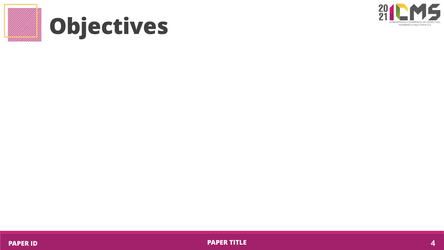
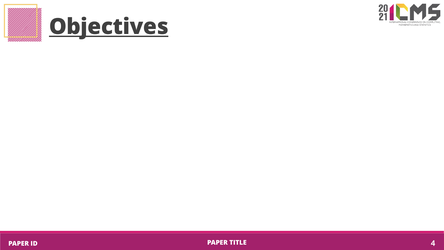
Objectives underline: none -> present
